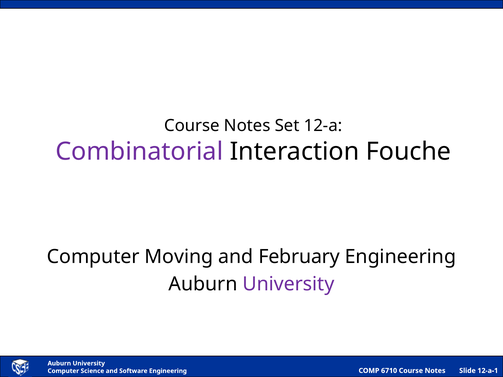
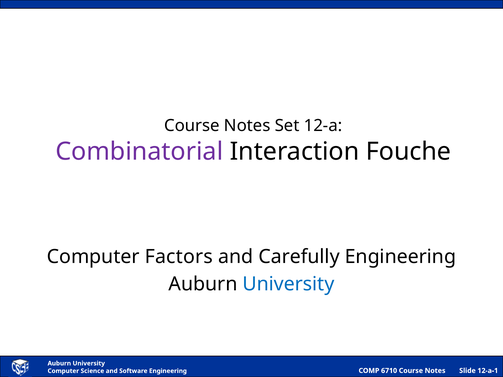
Moving: Moving -> Factors
February: February -> Carefully
University at (288, 284) colour: purple -> blue
